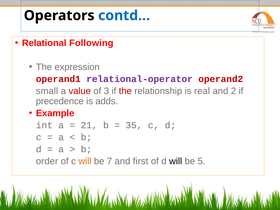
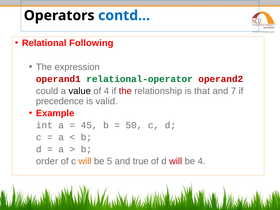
relational-operator colour: purple -> green
small: small -> could
value colour: red -> black
of 3: 3 -> 4
real: real -> that
2: 2 -> 7
adds: adds -> valid
21: 21 -> 45
35: 35 -> 50
7: 7 -> 5
first: first -> true
will at (176, 161) colour: black -> red
be 5: 5 -> 4
